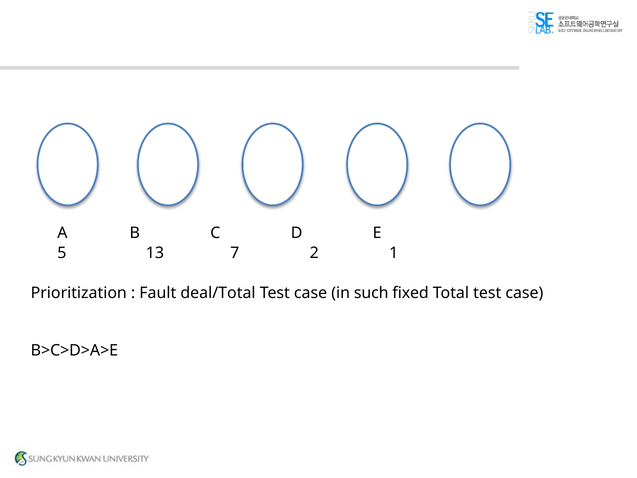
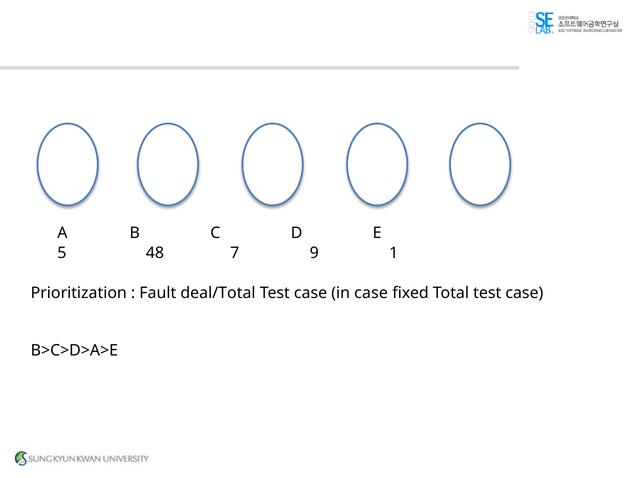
13: 13 -> 48
2: 2 -> 9
in such: such -> case
